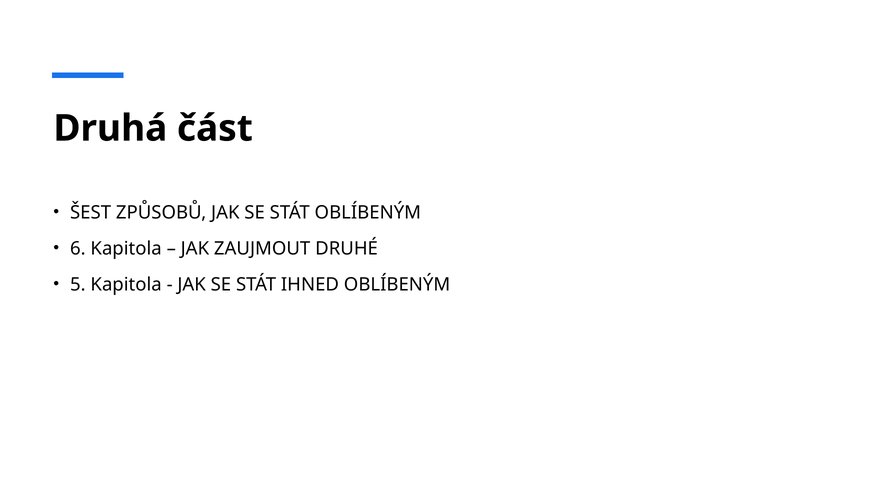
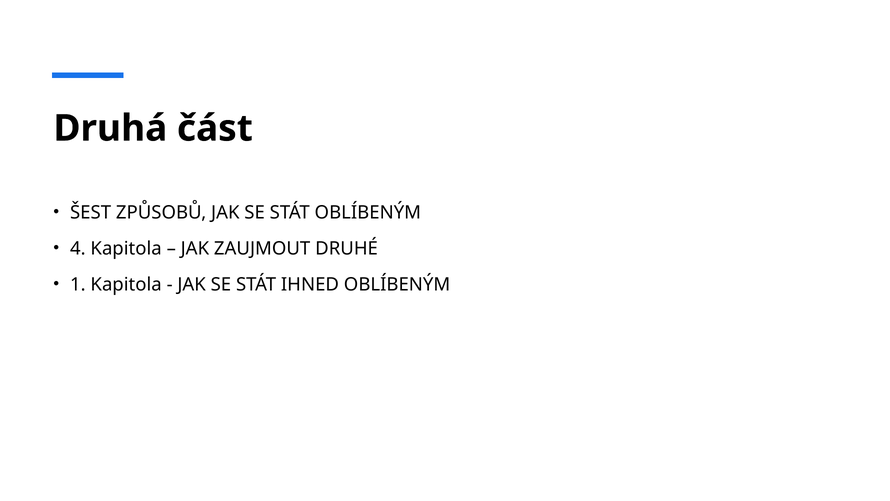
6: 6 -> 4
5: 5 -> 1
